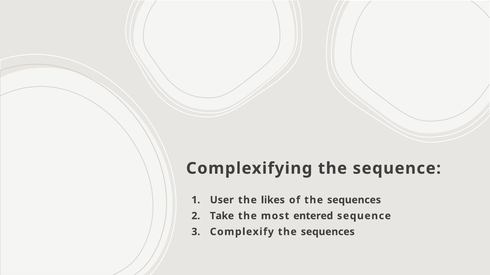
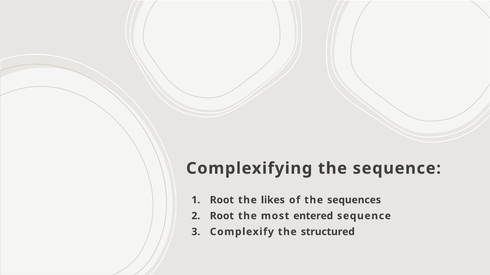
User at (222, 200): User -> Root
Take at (222, 216): Take -> Root
Complexify the sequences: sequences -> structured
